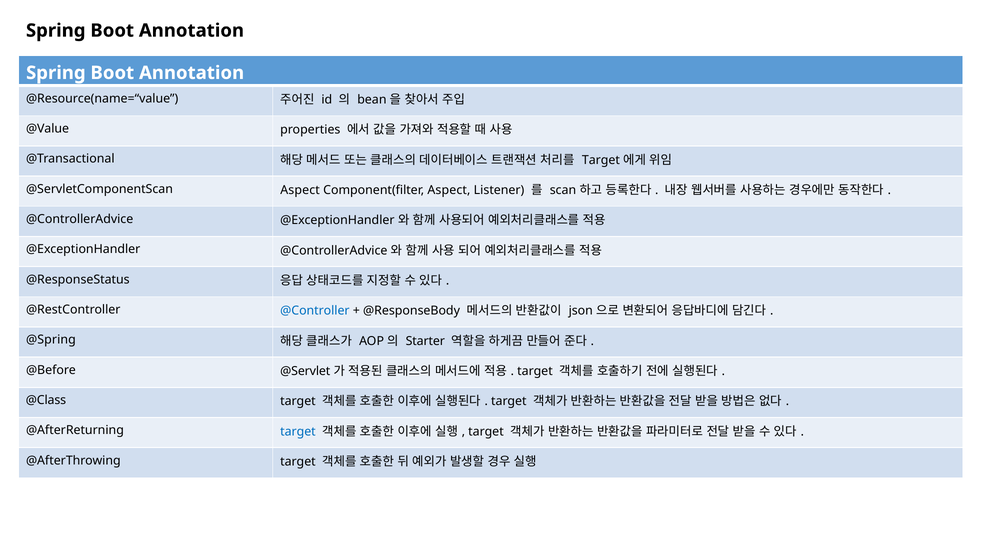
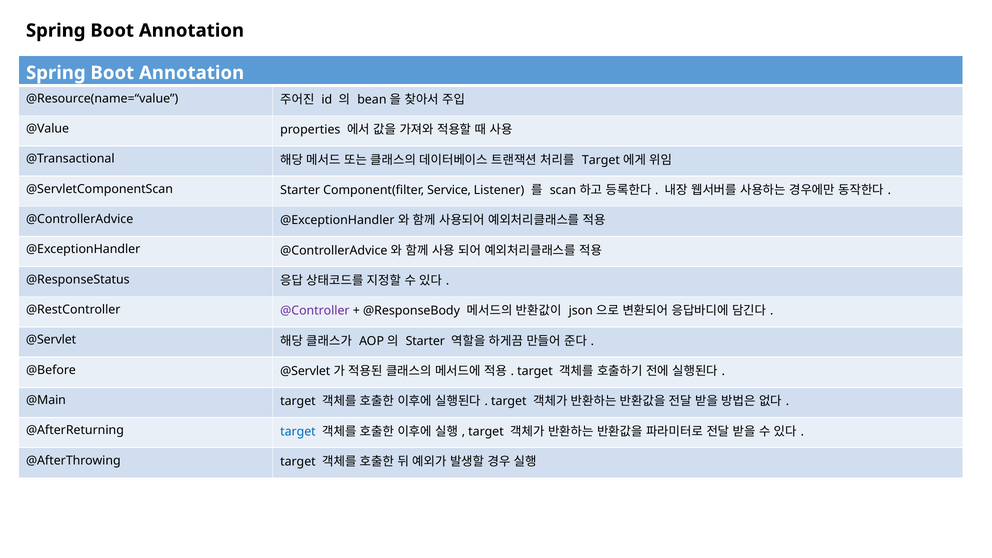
@ServletComponentScan Aspect: Aspect -> Starter
Component(filter Aspect: Aspect -> Service
@Controller colour: blue -> purple
@Spring at (51, 340): @Spring -> @Servlet
@Class: @Class -> @Main
